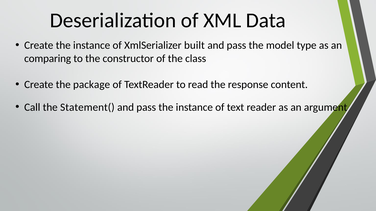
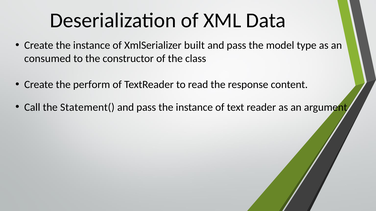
comparing: comparing -> consumed
package: package -> perform
